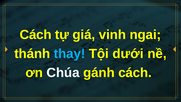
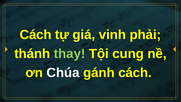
ngai: ngai -> phải
thay colour: light blue -> light green
dưới: dưới -> cung
